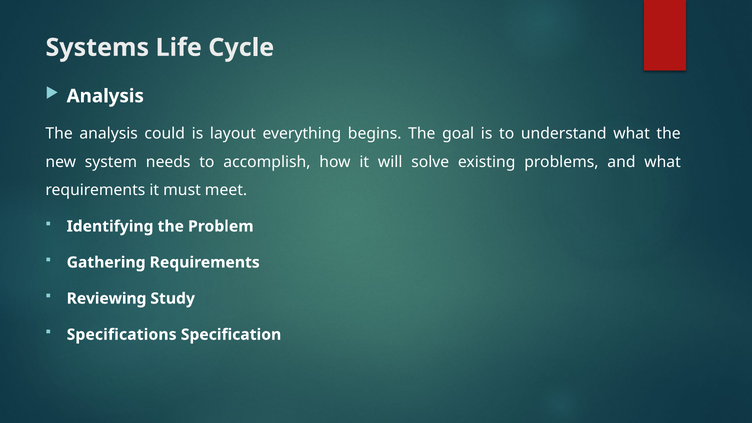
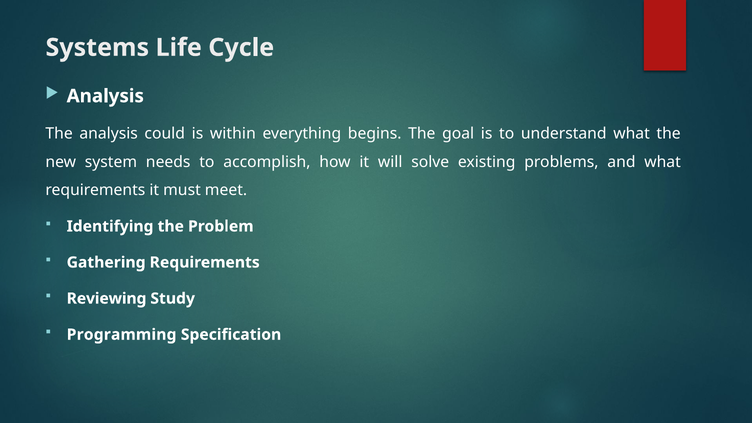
layout: layout -> within
Specifications: Specifications -> Programming
